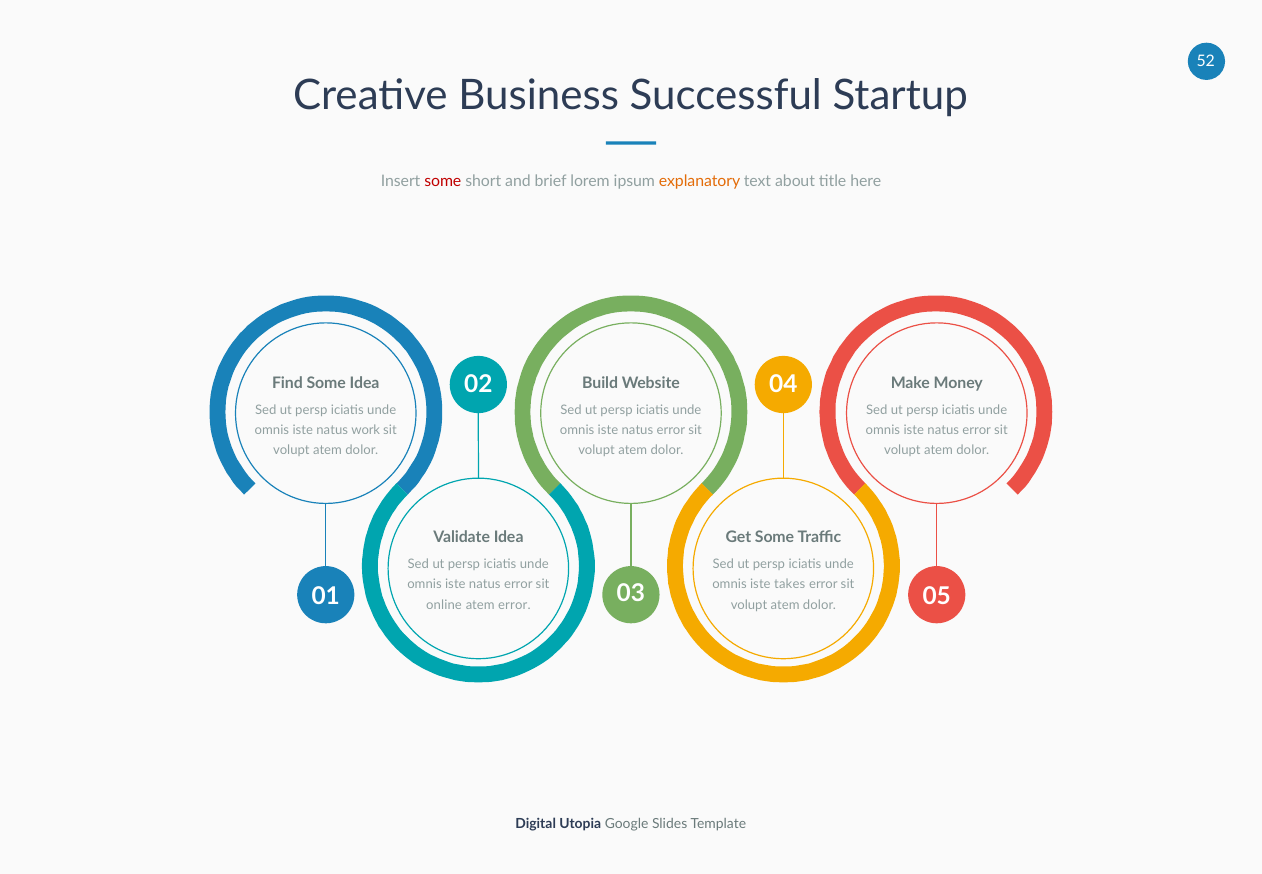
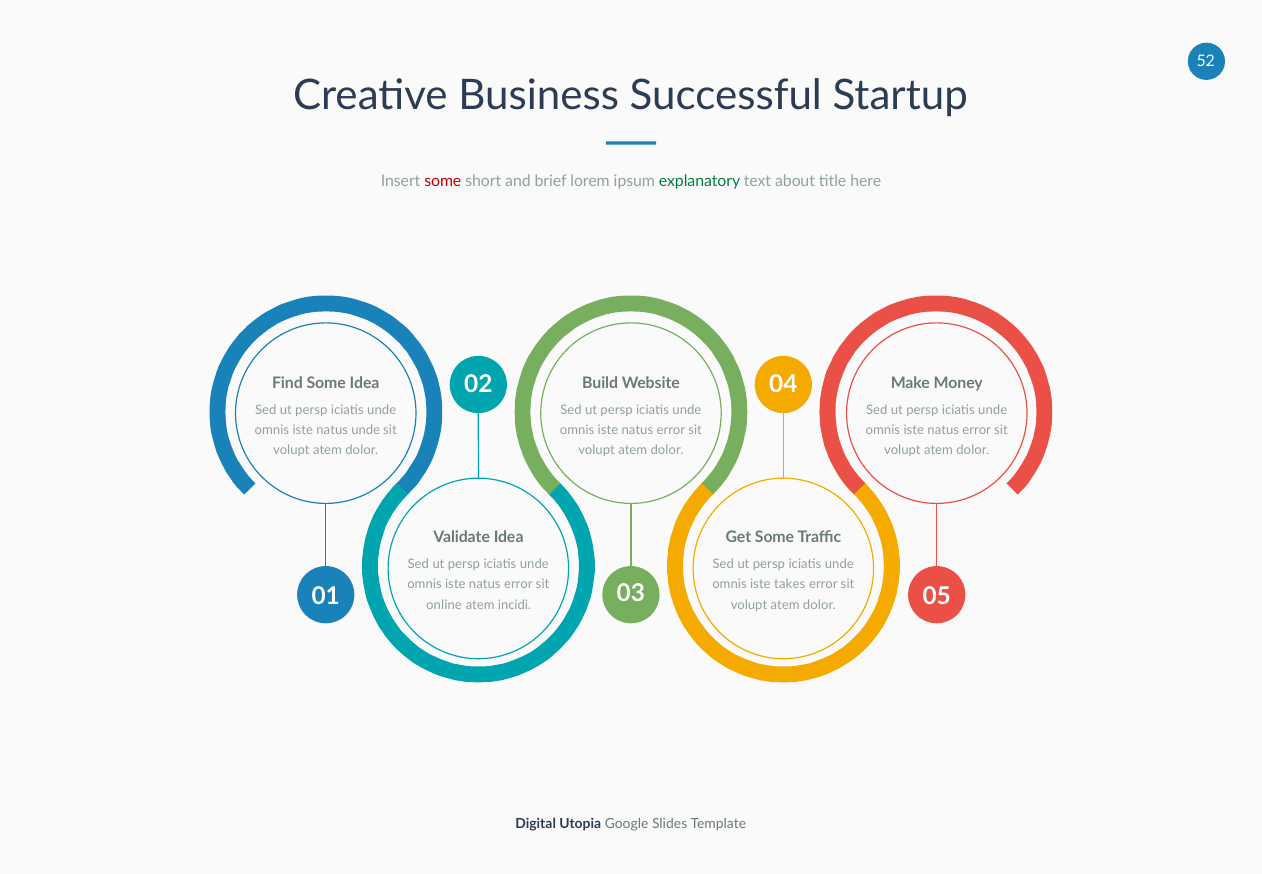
explanatory colour: orange -> green
natus work: work -> unde
atem error: error -> incidi
